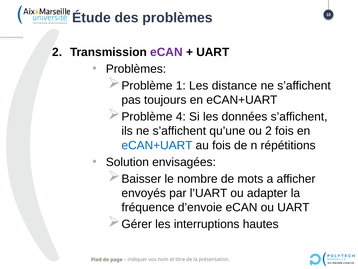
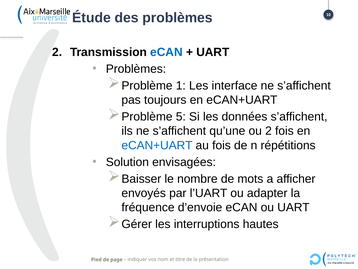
eCAN at (166, 52) colour: purple -> blue
distance: distance -> interface
4: 4 -> 5
